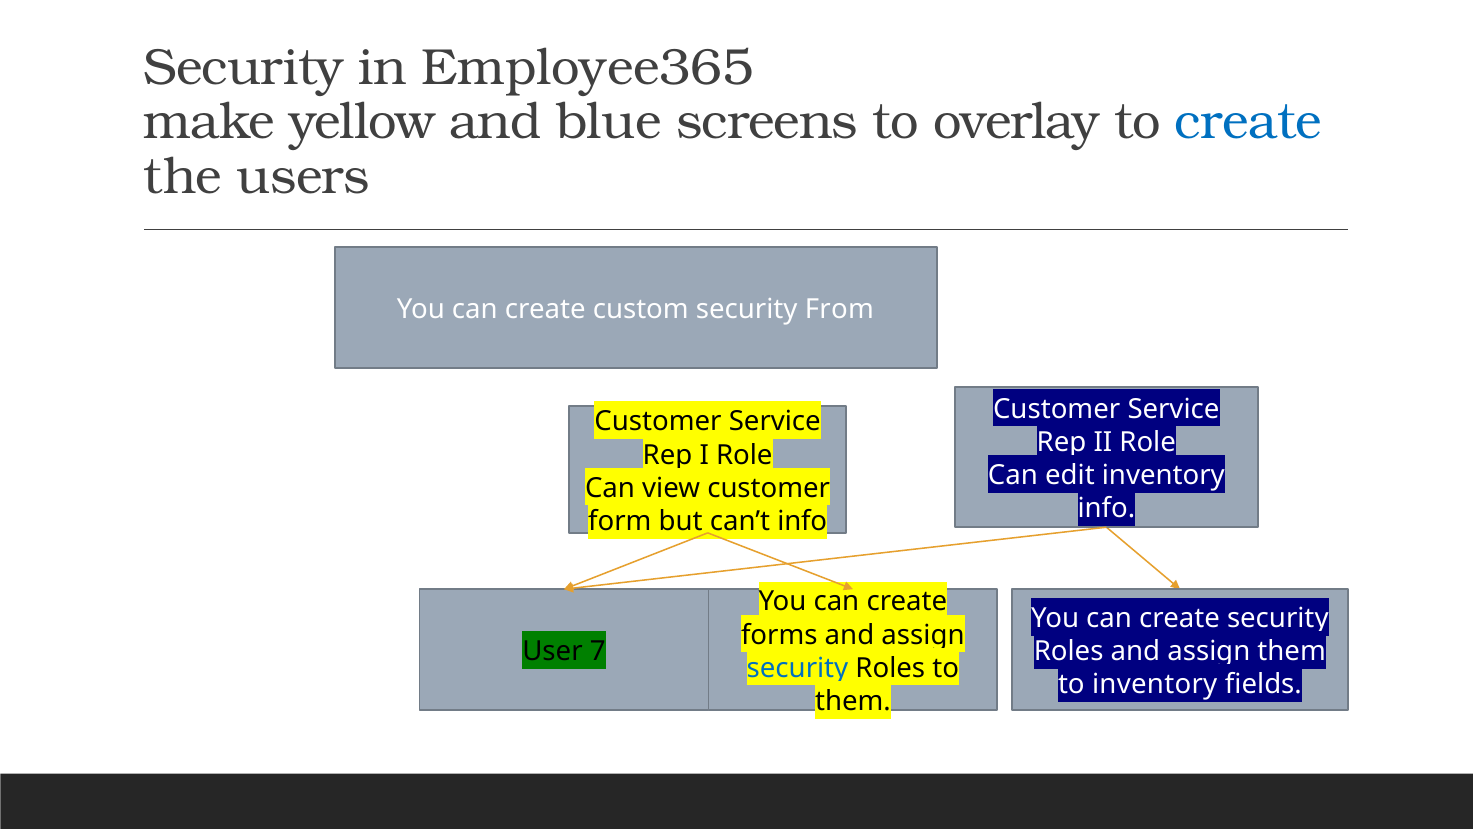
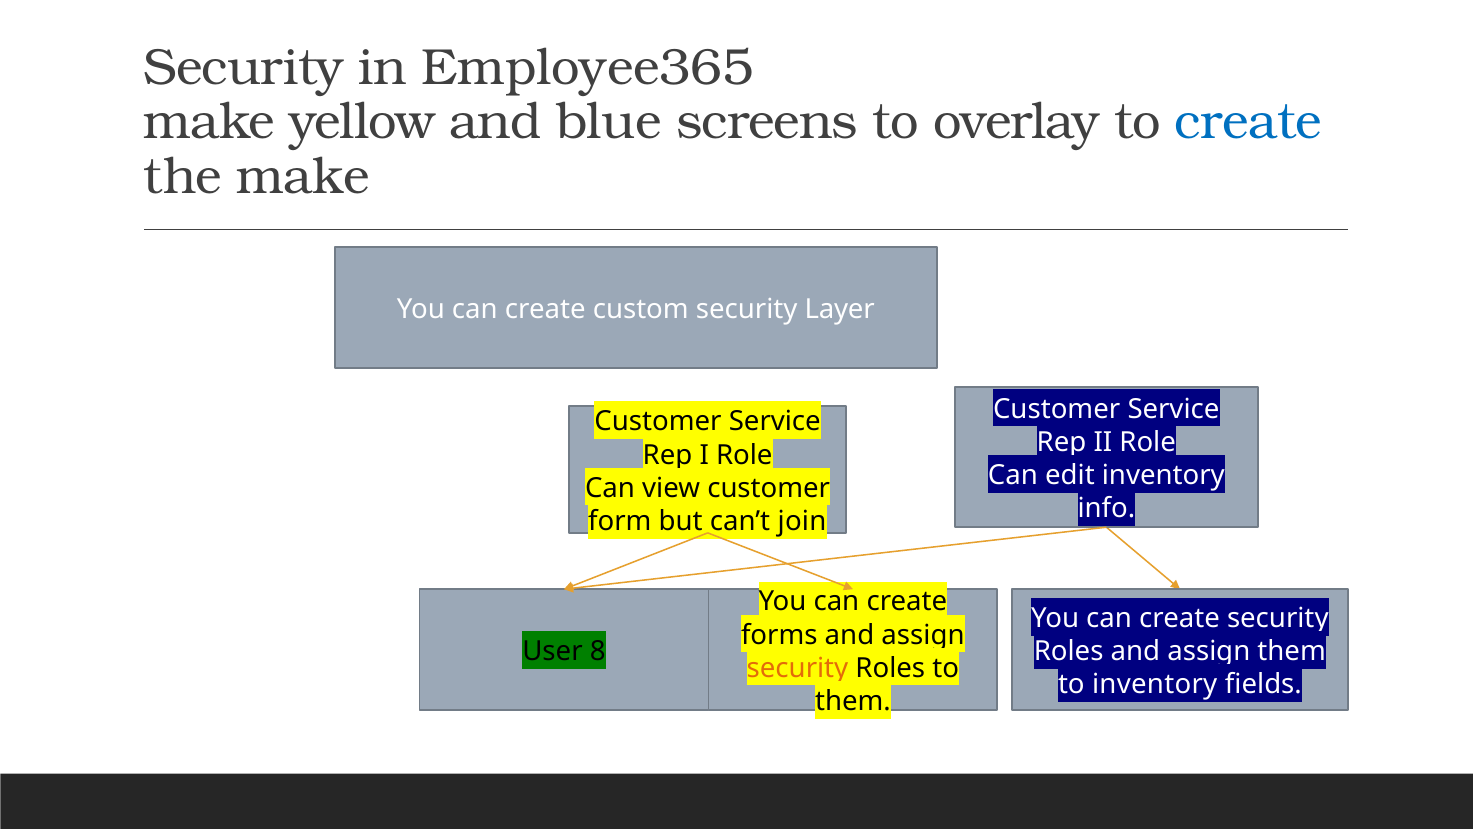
the users: users -> make
From: From -> Layer
can’t info: info -> join
7: 7 -> 8
security at (798, 668) colour: blue -> orange
